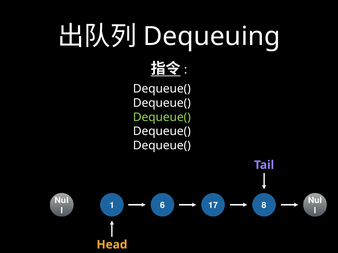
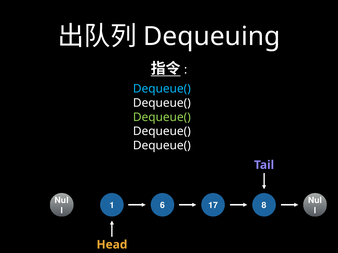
Dequeue( at (162, 89) colour: white -> light blue
